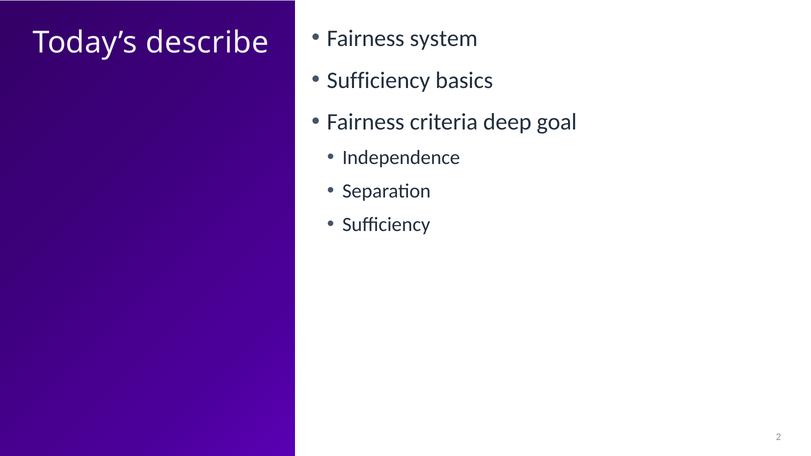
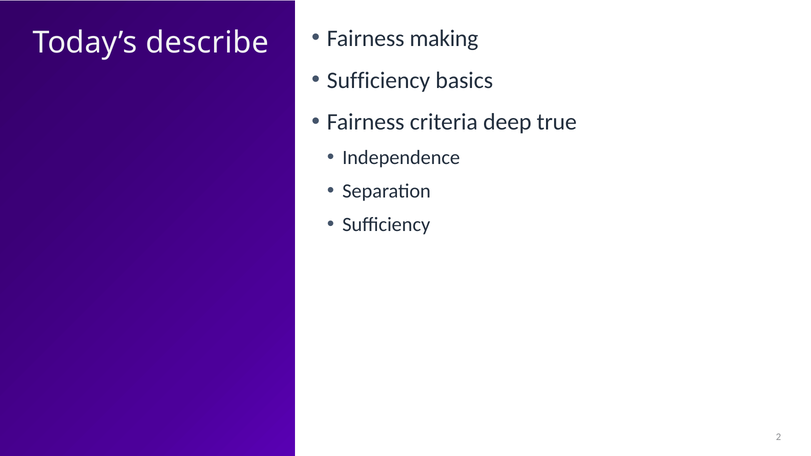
system: system -> making
goal: goal -> true
